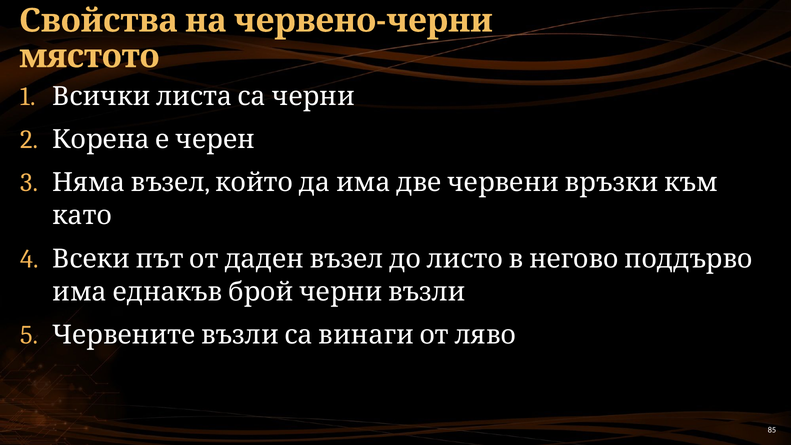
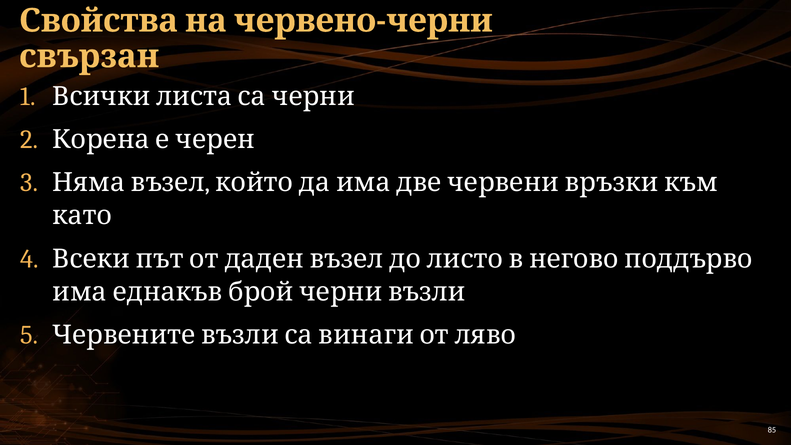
мястото: мястото -> свързан
